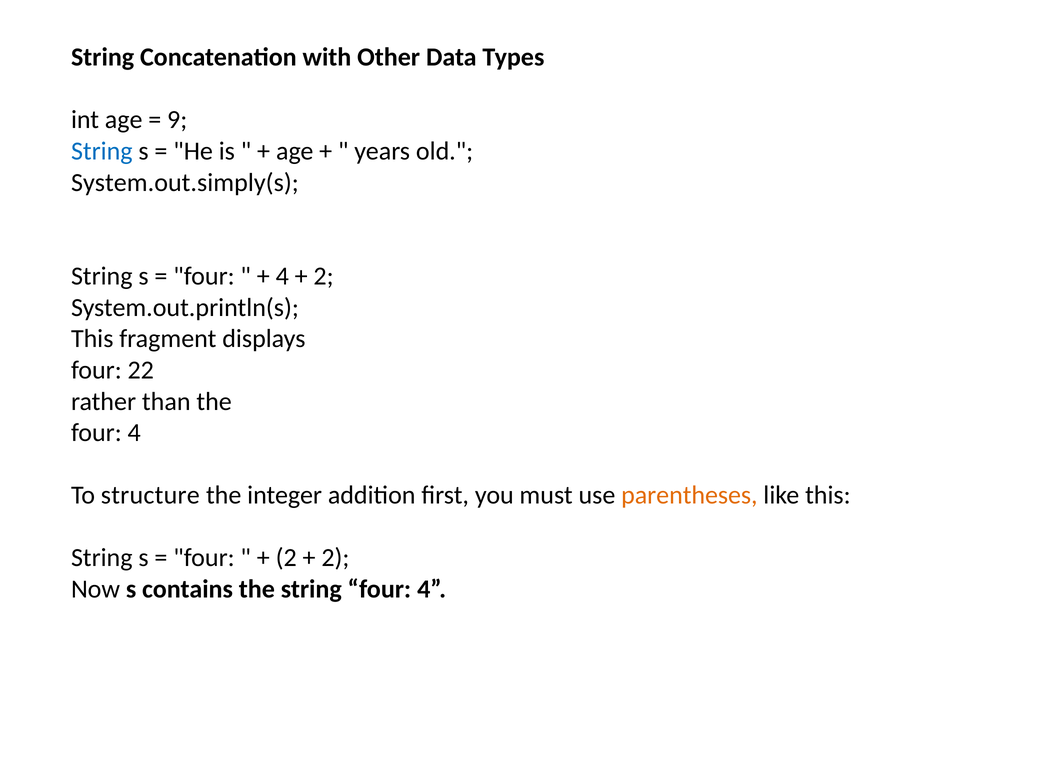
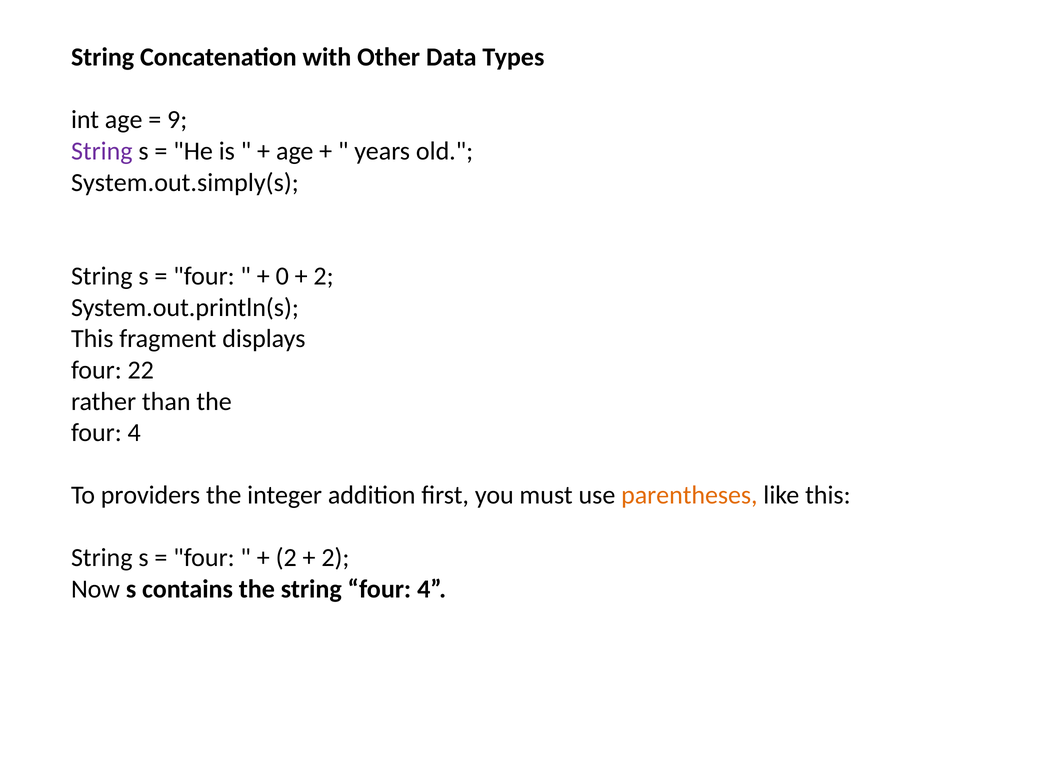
String at (102, 151) colour: blue -> purple
4 at (282, 276): 4 -> 0
structure: structure -> providers
